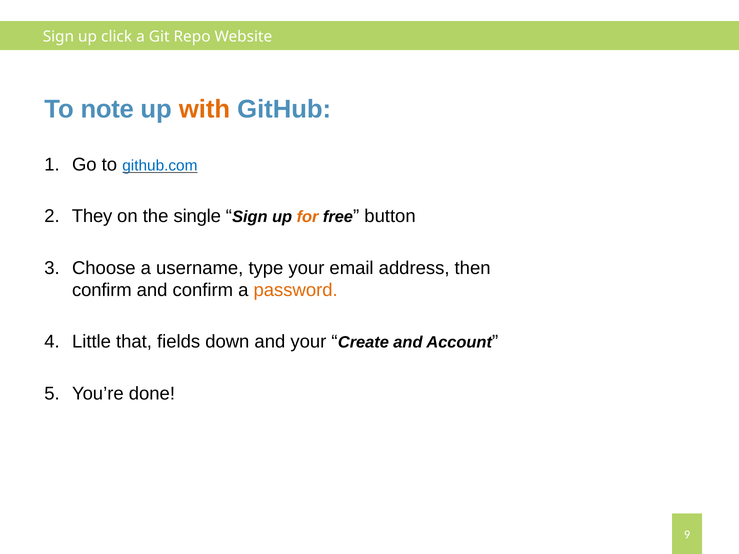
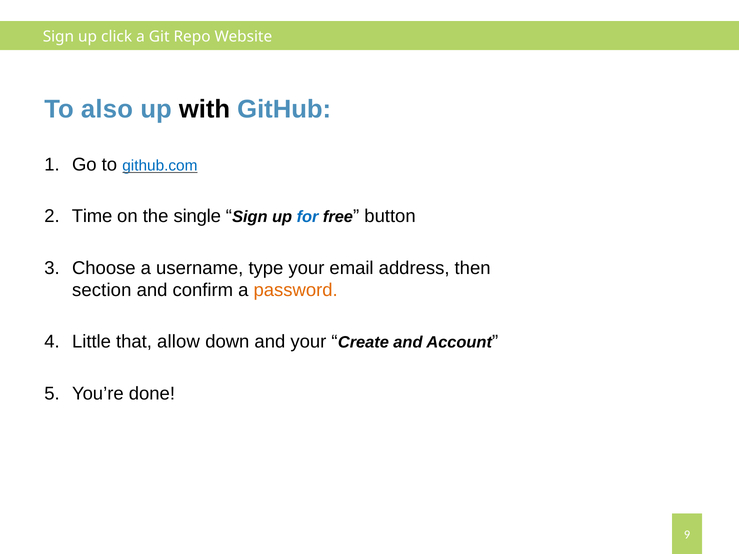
note: note -> also
with colour: orange -> black
They: They -> Time
for colour: orange -> blue
confirm at (102, 290): confirm -> section
fields: fields -> allow
